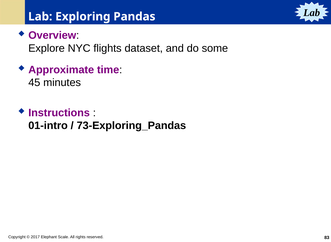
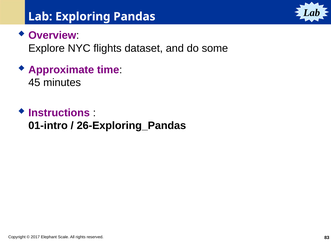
73-Exploring_Pandas: 73-Exploring_Pandas -> 26-Exploring_Pandas
